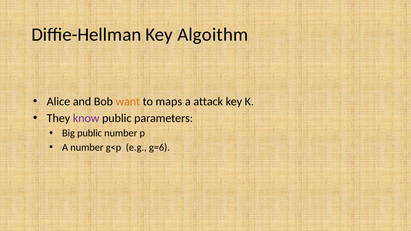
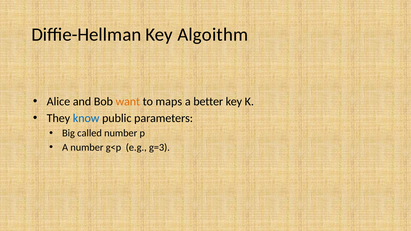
attack: attack -> better
know colour: purple -> blue
Big public: public -> called
g=6: g=6 -> g=3
